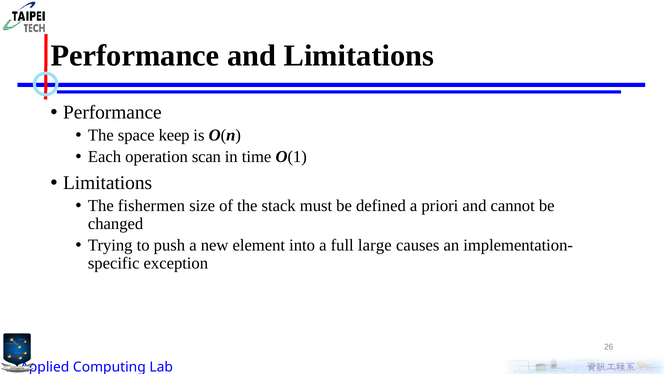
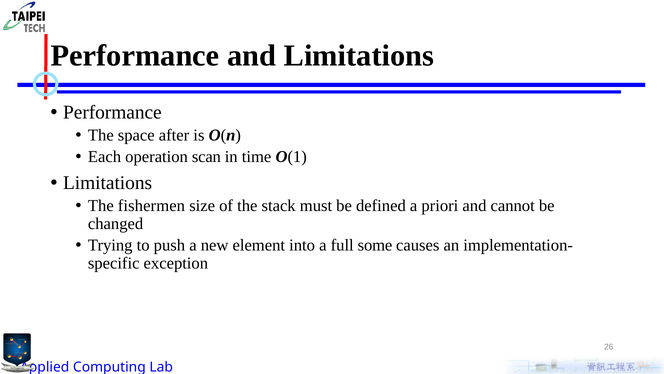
keep: keep -> after
large: large -> some
